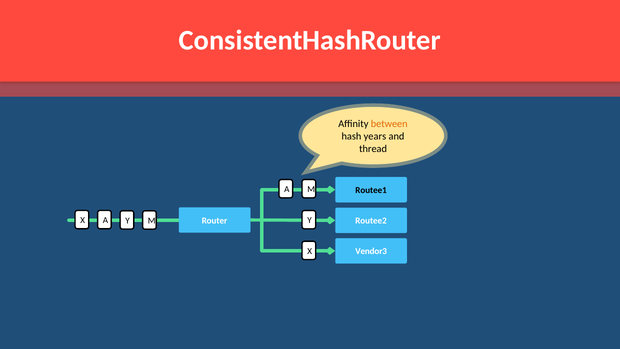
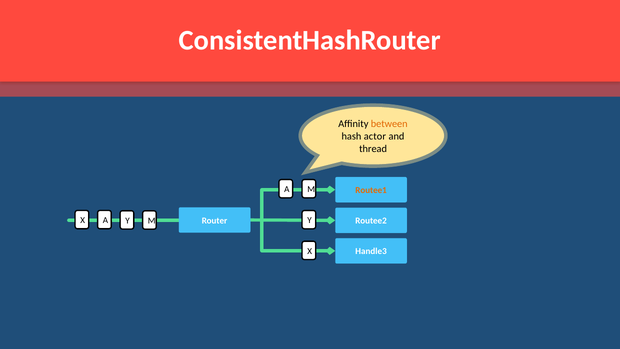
years: years -> actor
Routee1 colour: black -> orange
Vendor3: Vendor3 -> Handle3
